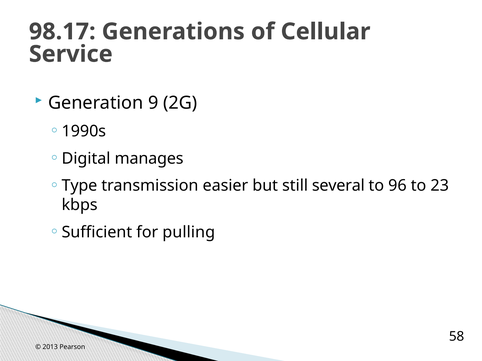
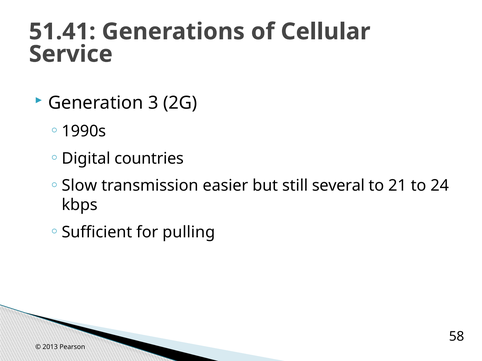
98.17: 98.17 -> 51.41
9: 9 -> 3
manages: manages -> countries
Type: Type -> Slow
96: 96 -> 21
23: 23 -> 24
